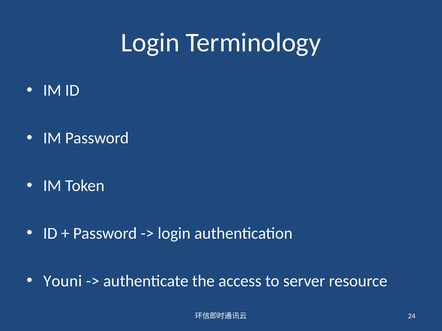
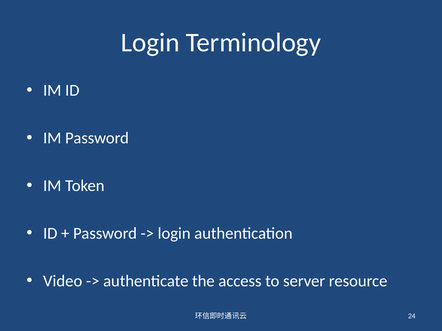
Youni: Youni -> Video
